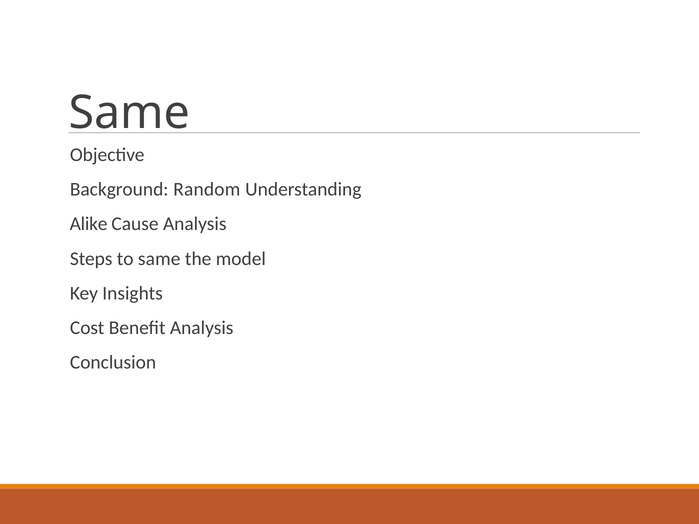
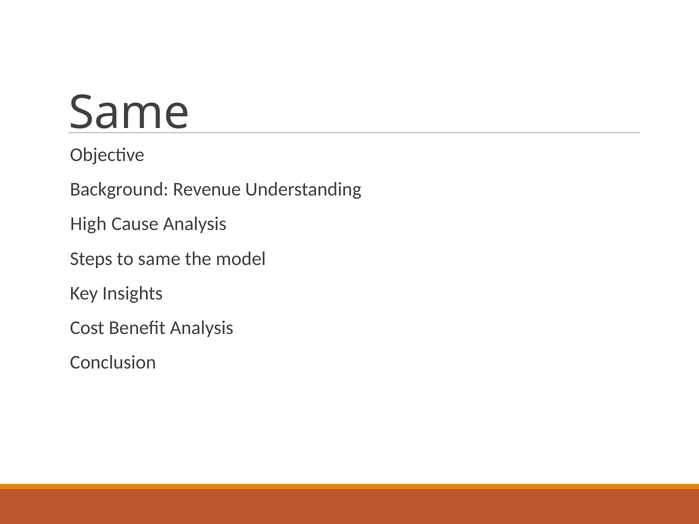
Random: Random -> Revenue
Alike: Alike -> High
